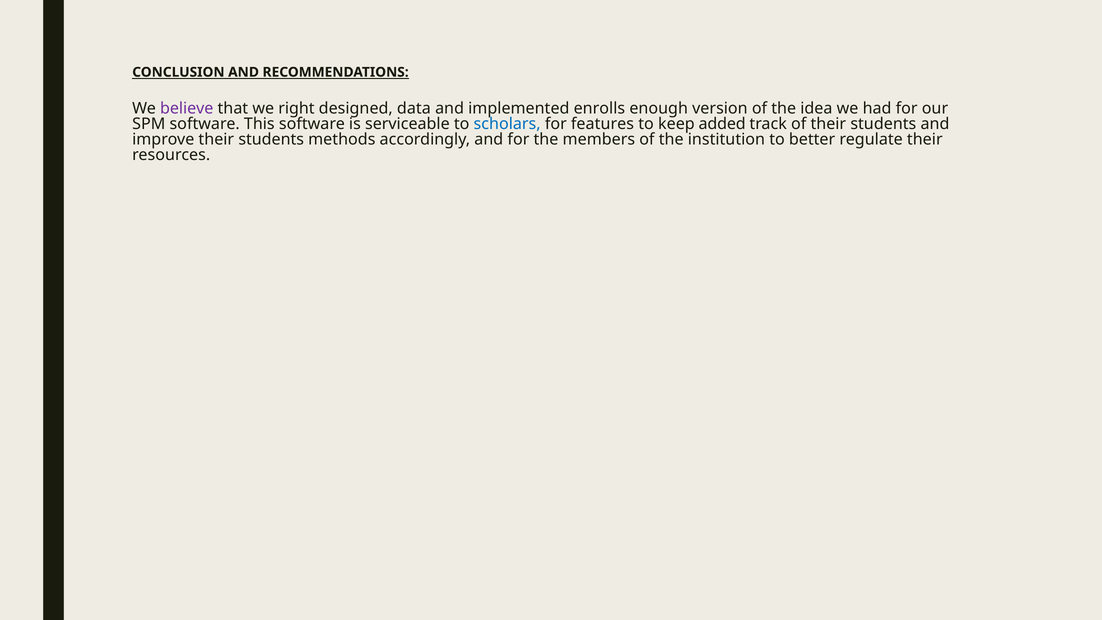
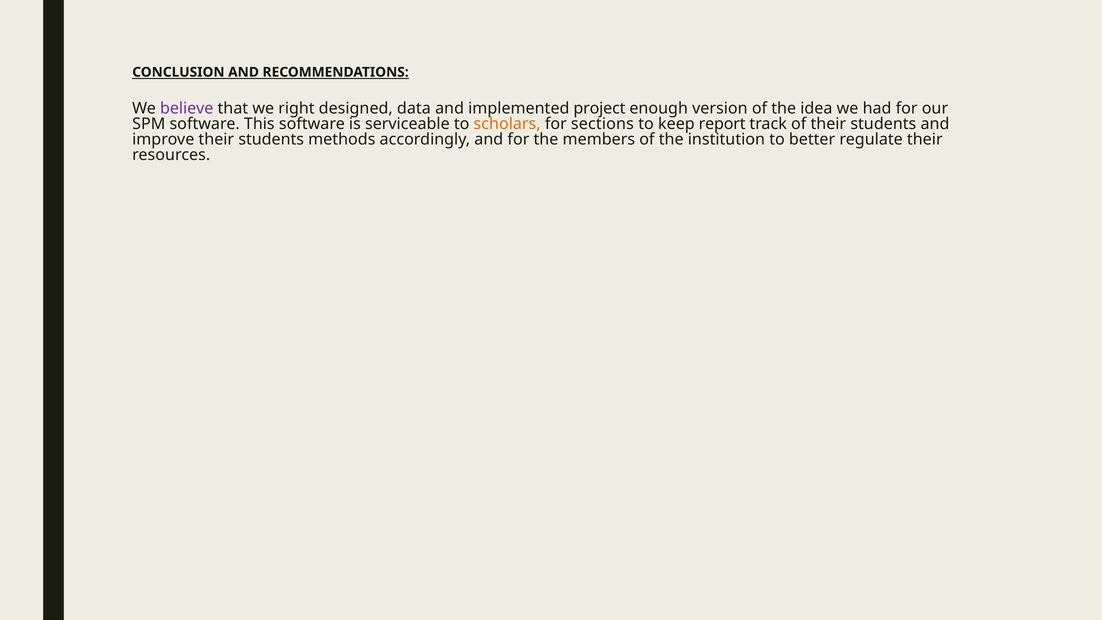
enrolls: enrolls -> project
scholars colour: blue -> orange
features: features -> sections
added: added -> report
